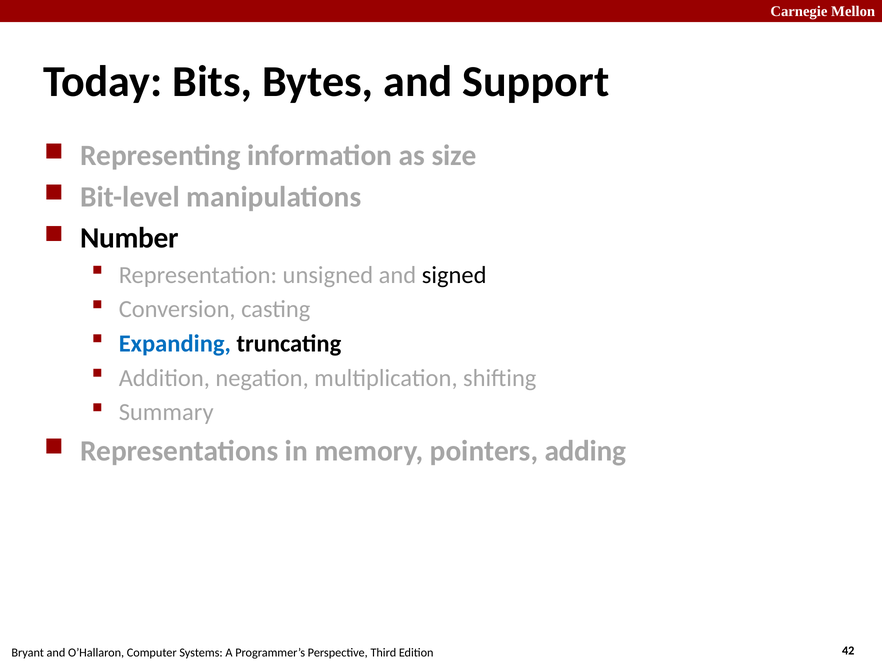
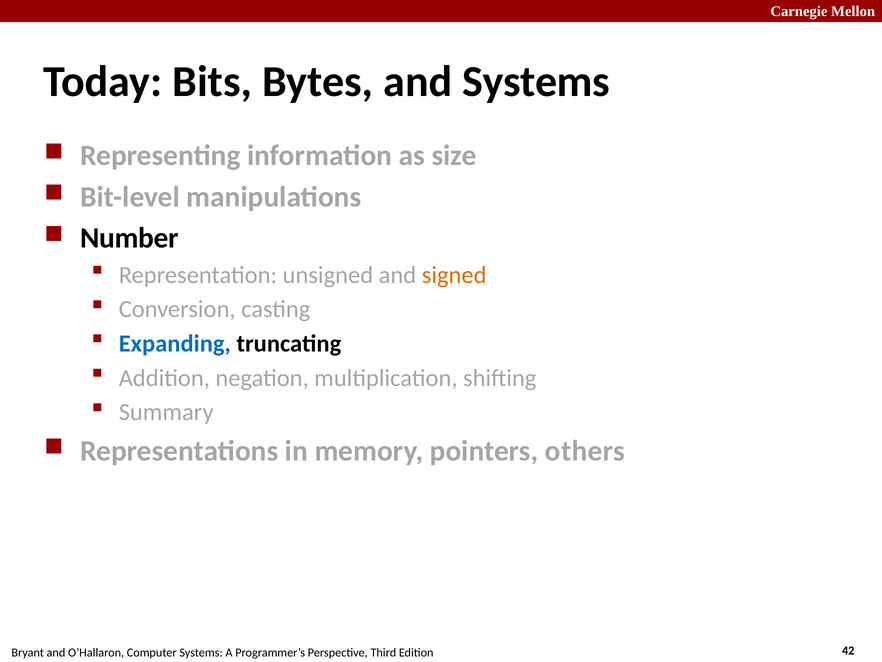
and Support: Support -> Systems
signed colour: black -> orange
adding: adding -> others
